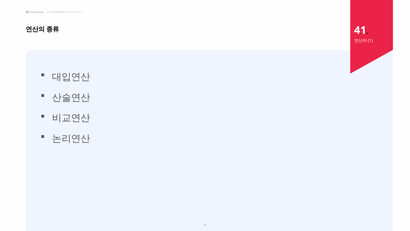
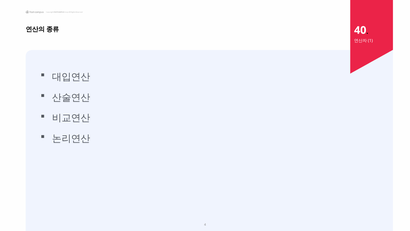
41: 41 -> 40
